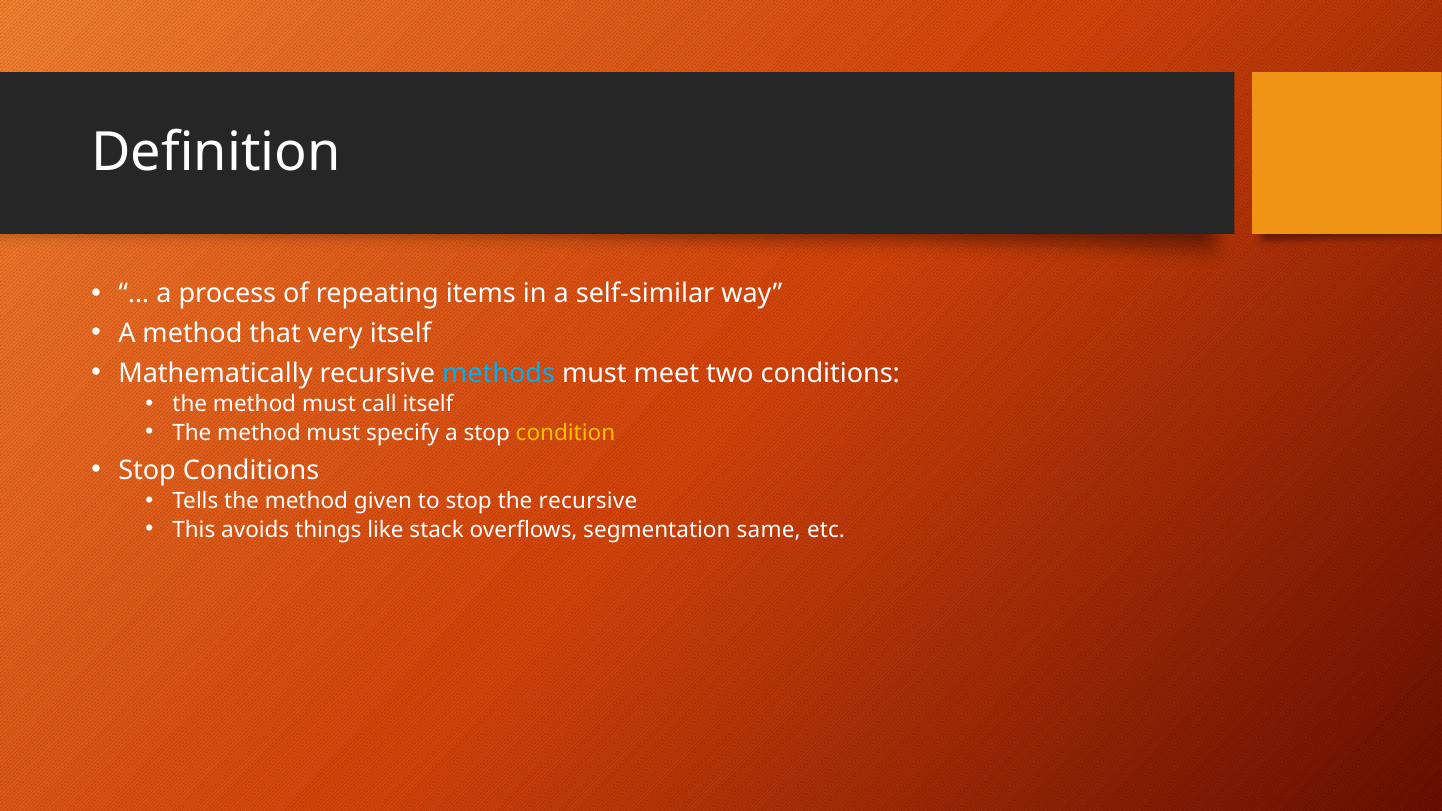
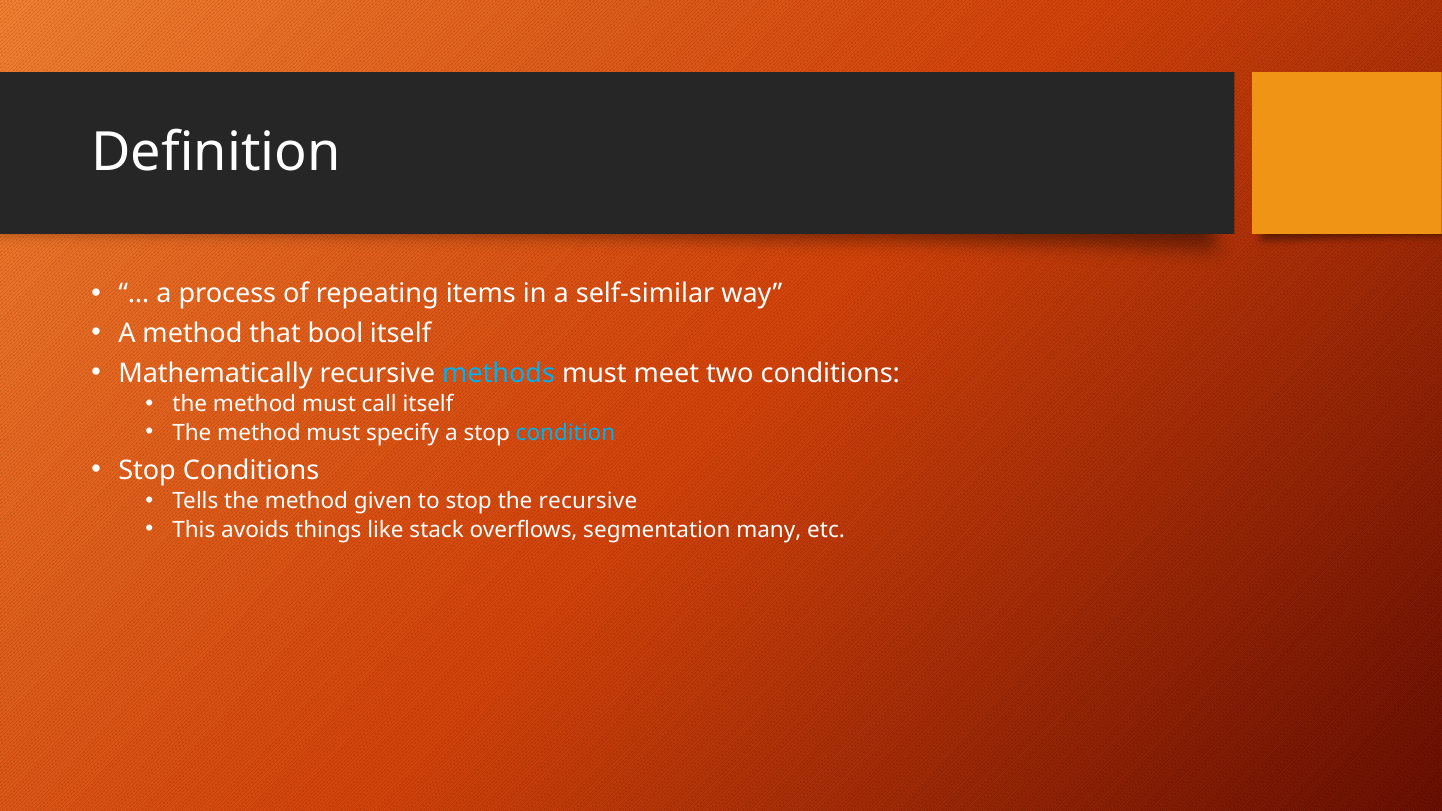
very: very -> bool
condition colour: yellow -> light blue
same: same -> many
